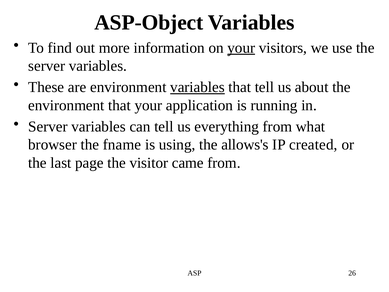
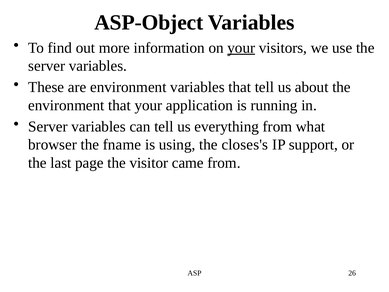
variables at (197, 87) underline: present -> none
allows's: allows's -> closes's
created: created -> support
